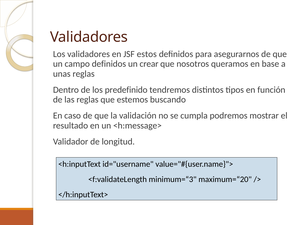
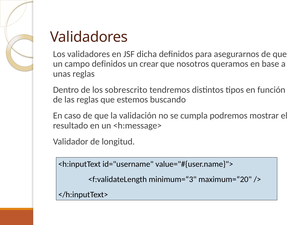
estos: estos -> dicha
predefinido: predefinido -> sobrescrito
